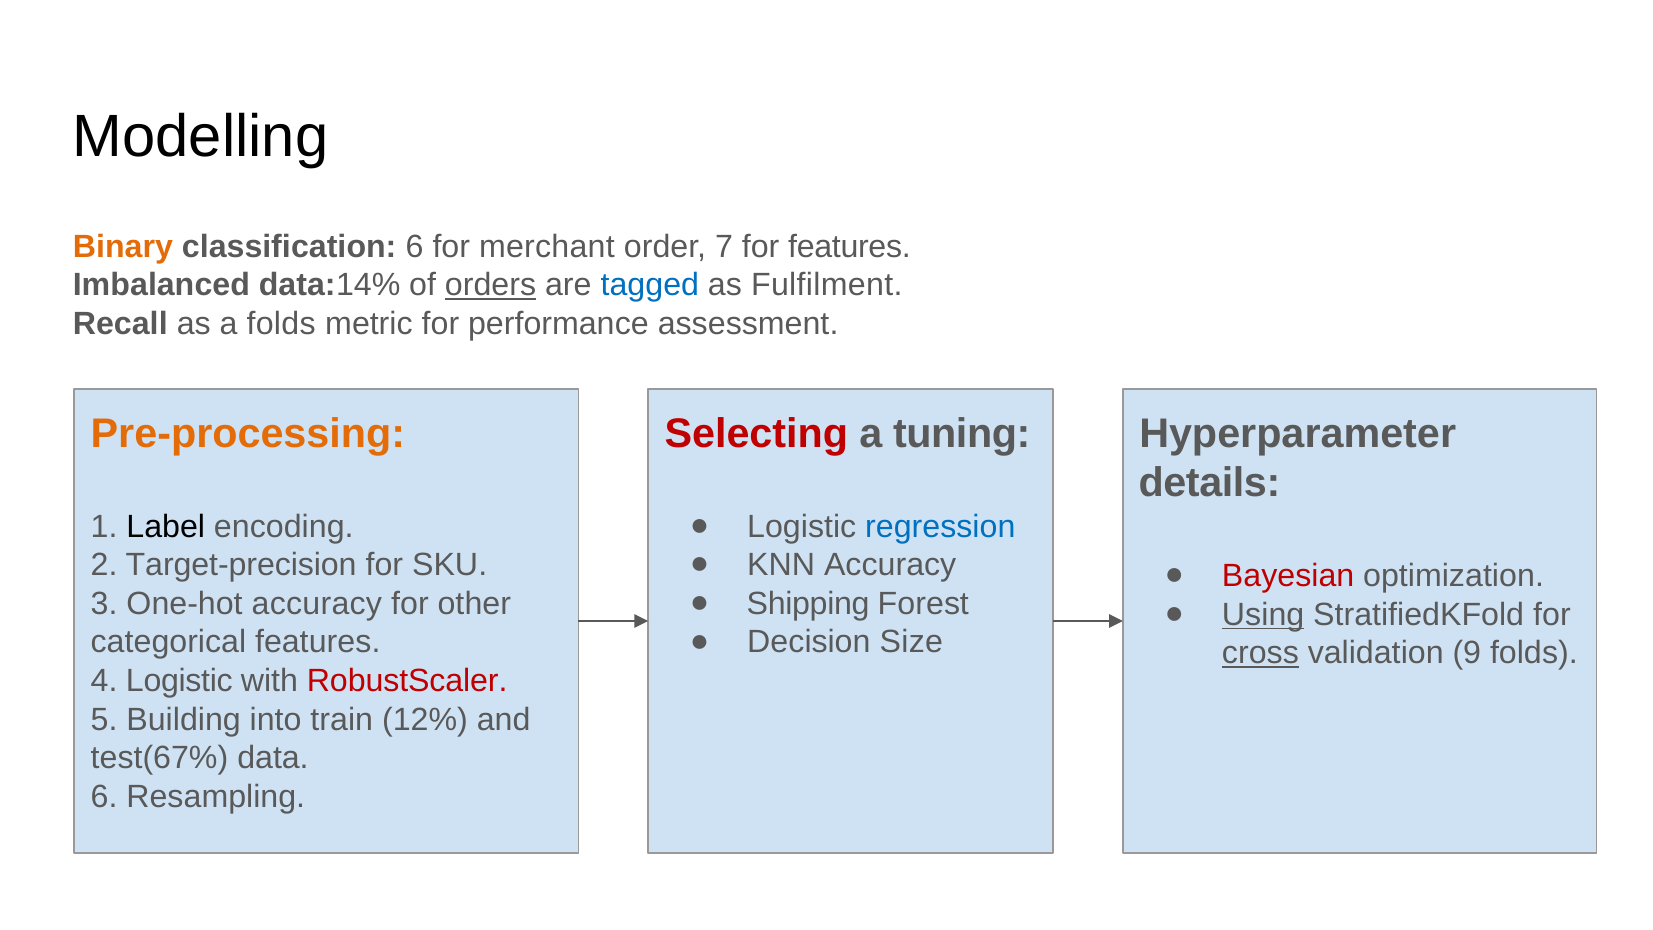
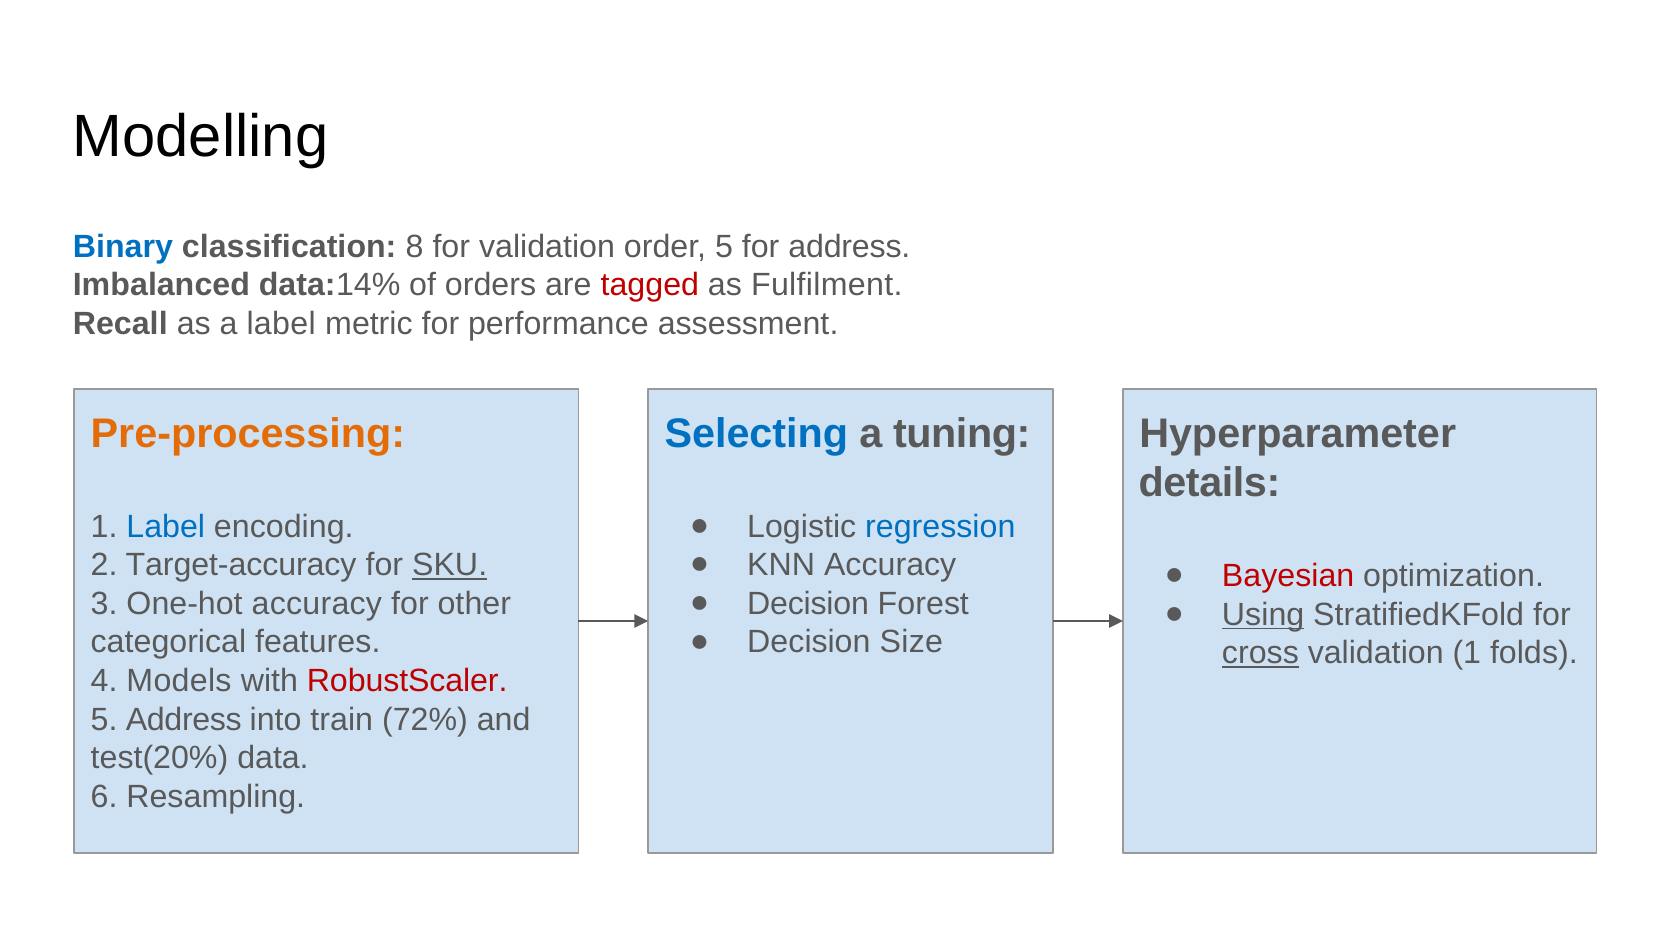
Binary colour: orange -> blue
classification 6: 6 -> 8
for merchant: merchant -> validation
order 7: 7 -> 5
for features: features -> address
orders underline: present -> none
tagged colour: blue -> red
a folds: folds -> label
Selecting colour: red -> blue
Label at (166, 526) colour: black -> blue
Target-precision: Target-precision -> Target-accuracy
SKU underline: none -> present
Shipping at (808, 604): Shipping -> Decision
validation 9: 9 -> 1
4 Logistic: Logistic -> Models
5 Building: Building -> Address
12%: 12% -> 72%
test(67%: test(67% -> test(20%
